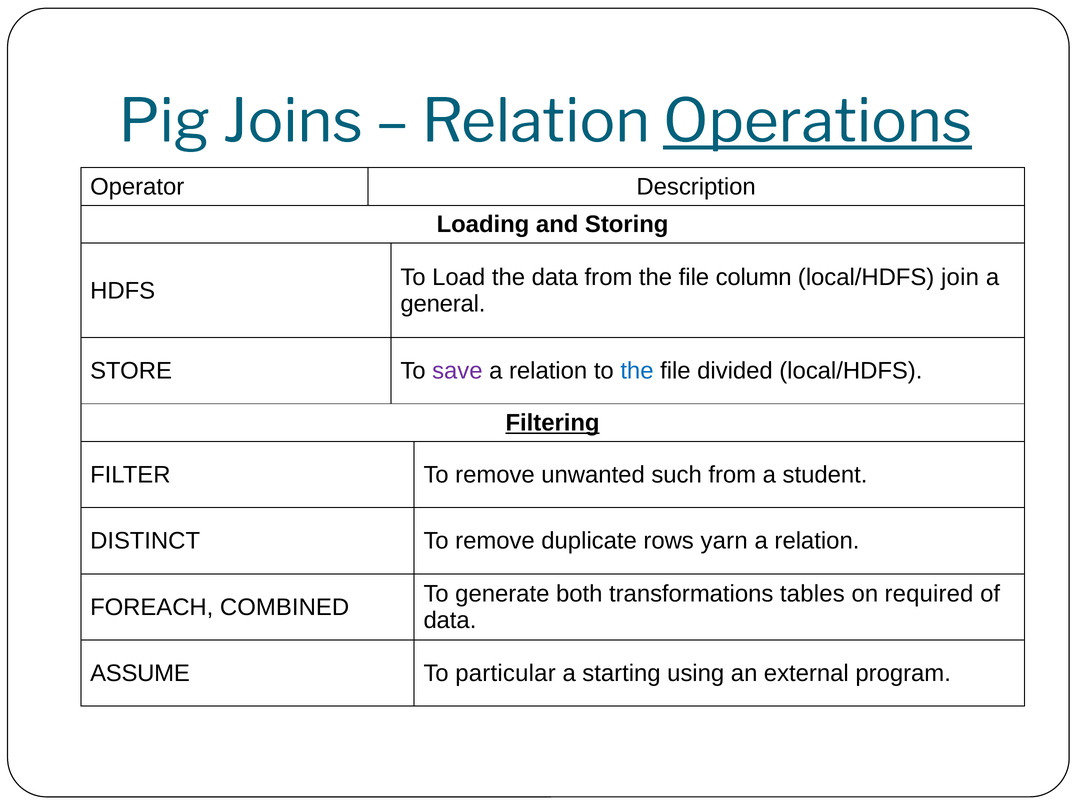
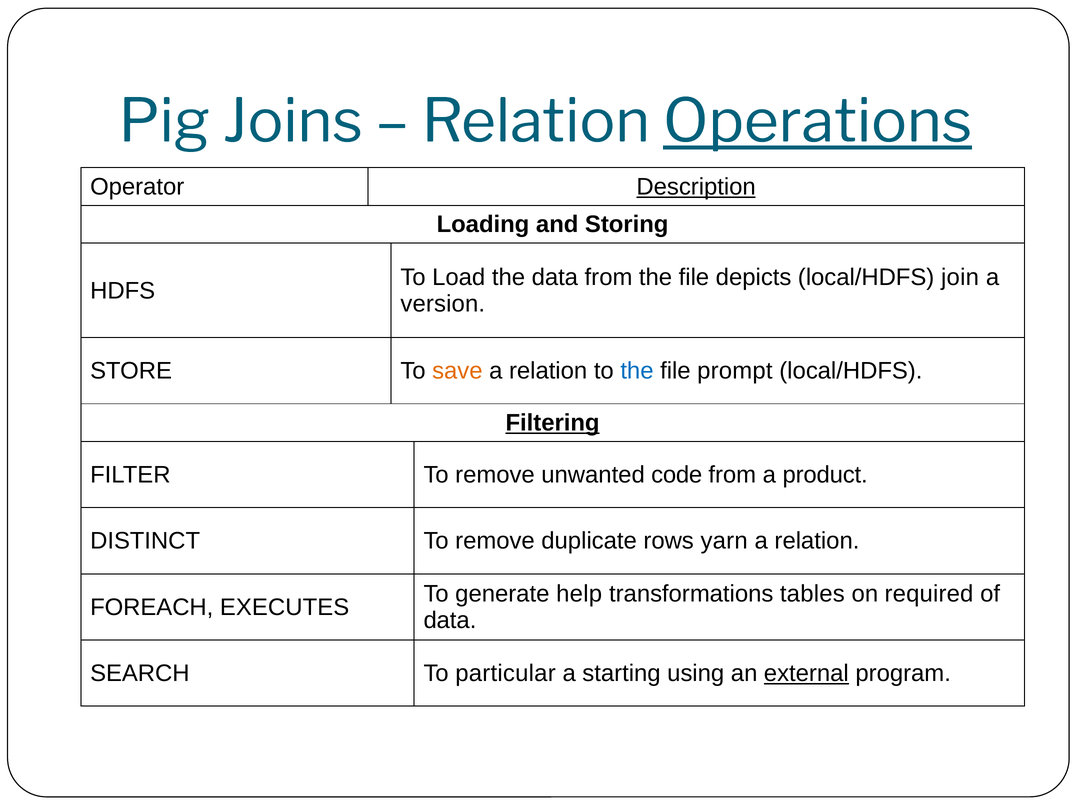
Description underline: none -> present
column: column -> depicts
general: general -> version
save colour: purple -> orange
divided: divided -> prompt
such: such -> code
student: student -> product
both: both -> help
COMBINED: COMBINED -> EXECUTES
ASSUME: ASSUME -> SEARCH
external underline: none -> present
